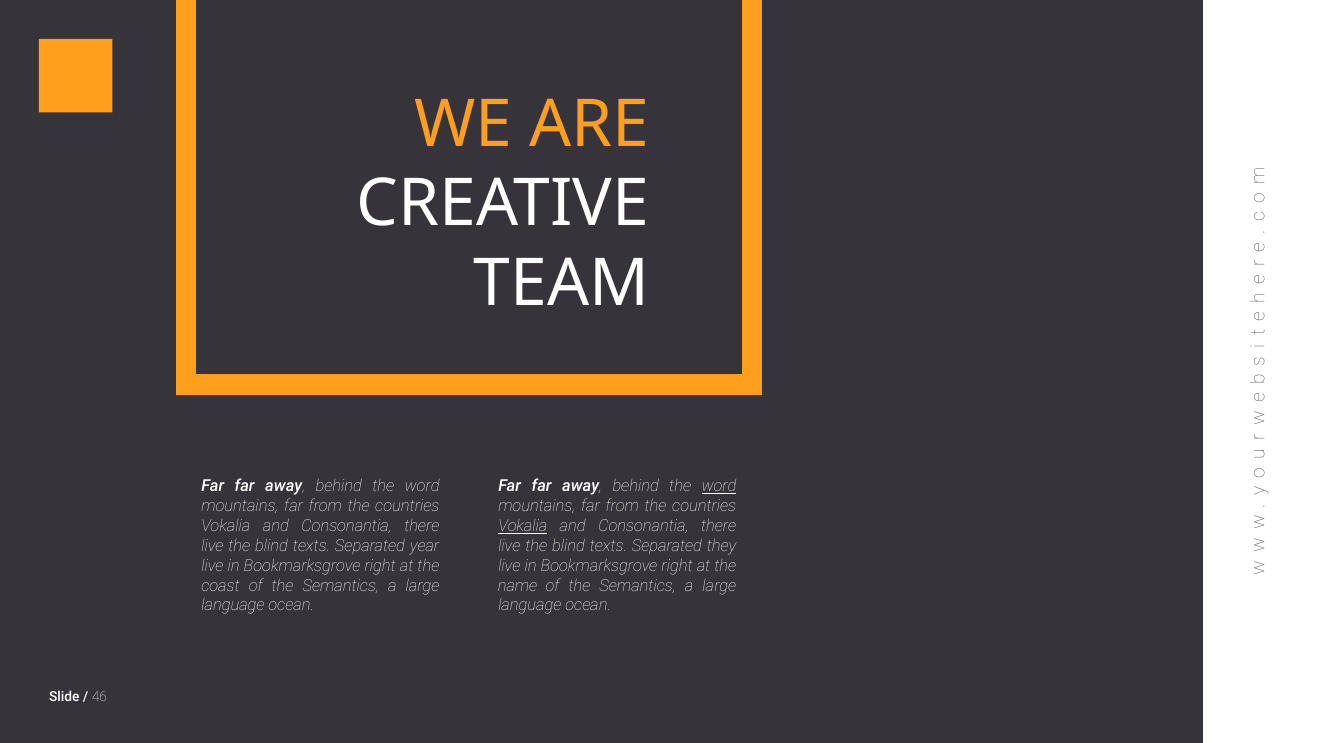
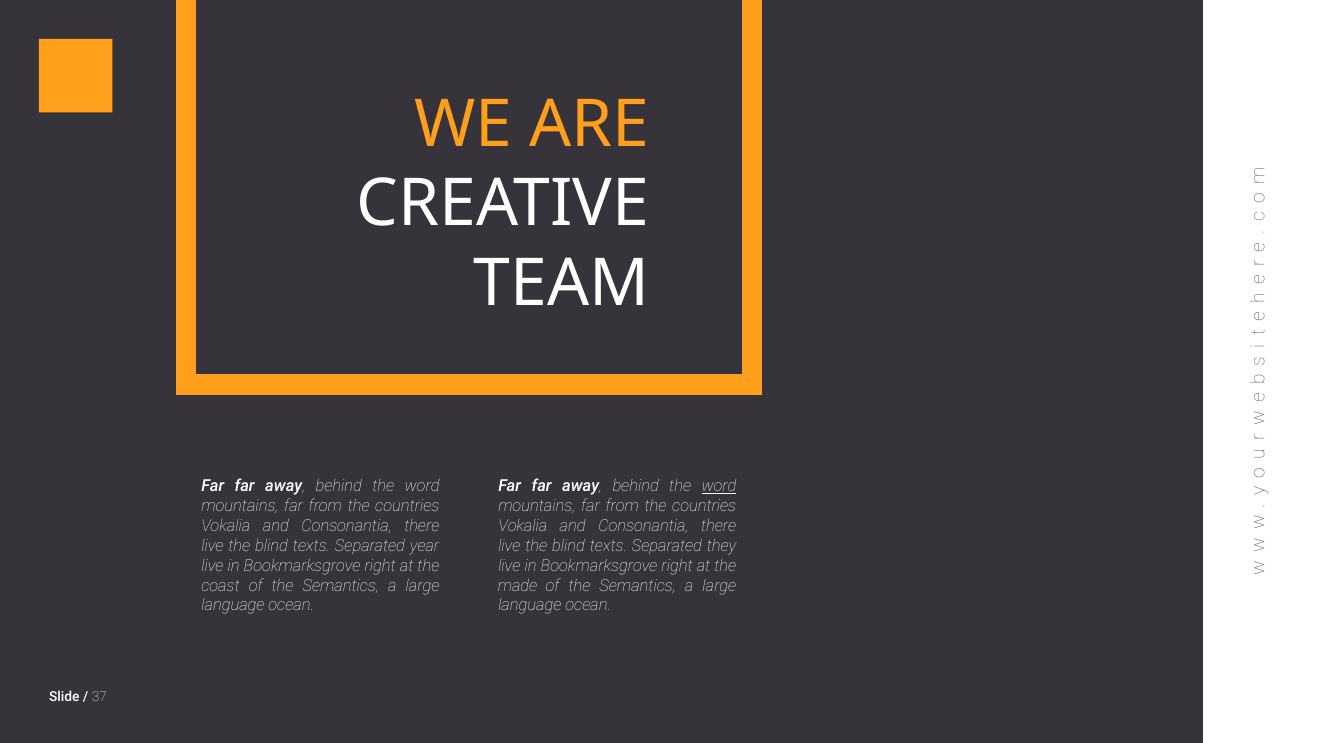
Vokalia at (523, 526) underline: present -> none
name: name -> made
46: 46 -> 37
